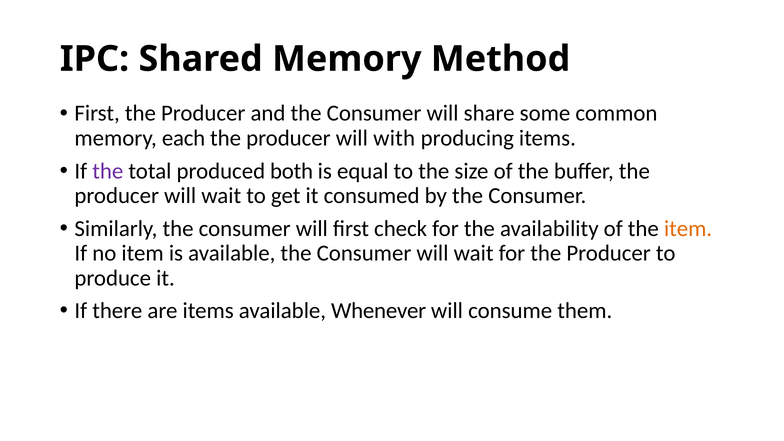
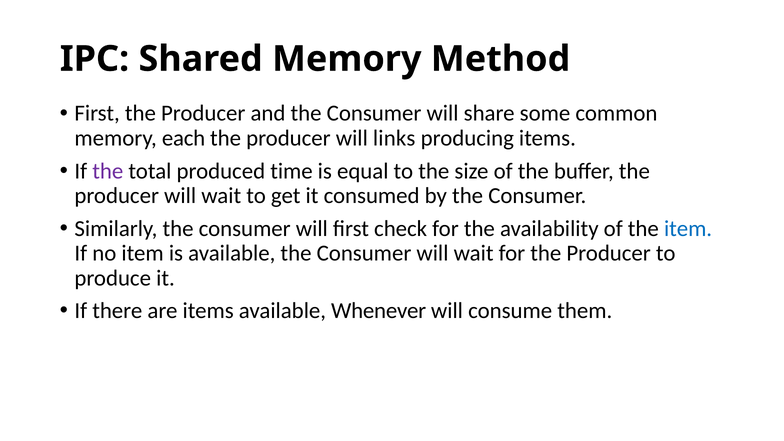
with: with -> links
both: both -> time
item at (688, 229) colour: orange -> blue
